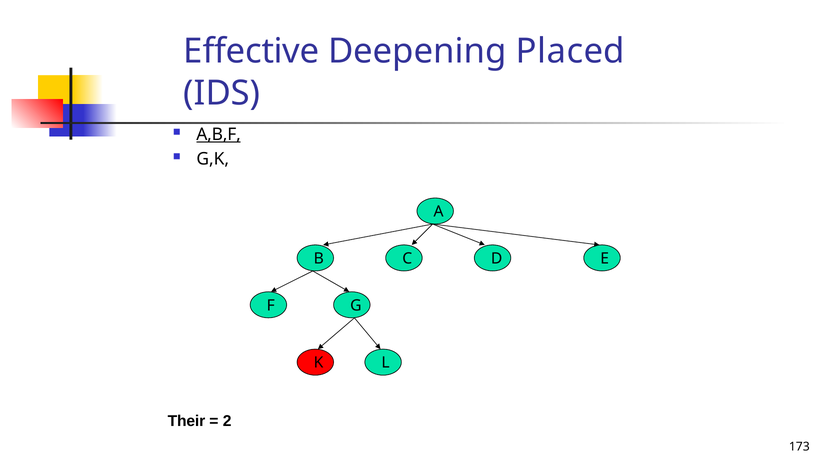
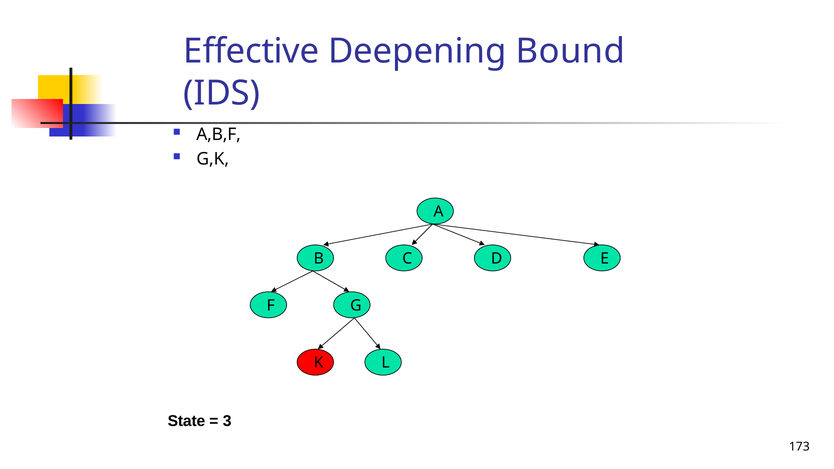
Placed: Placed -> Bound
A,B,F underline: present -> none
Their: Their -> State
2: 2 -> 3
